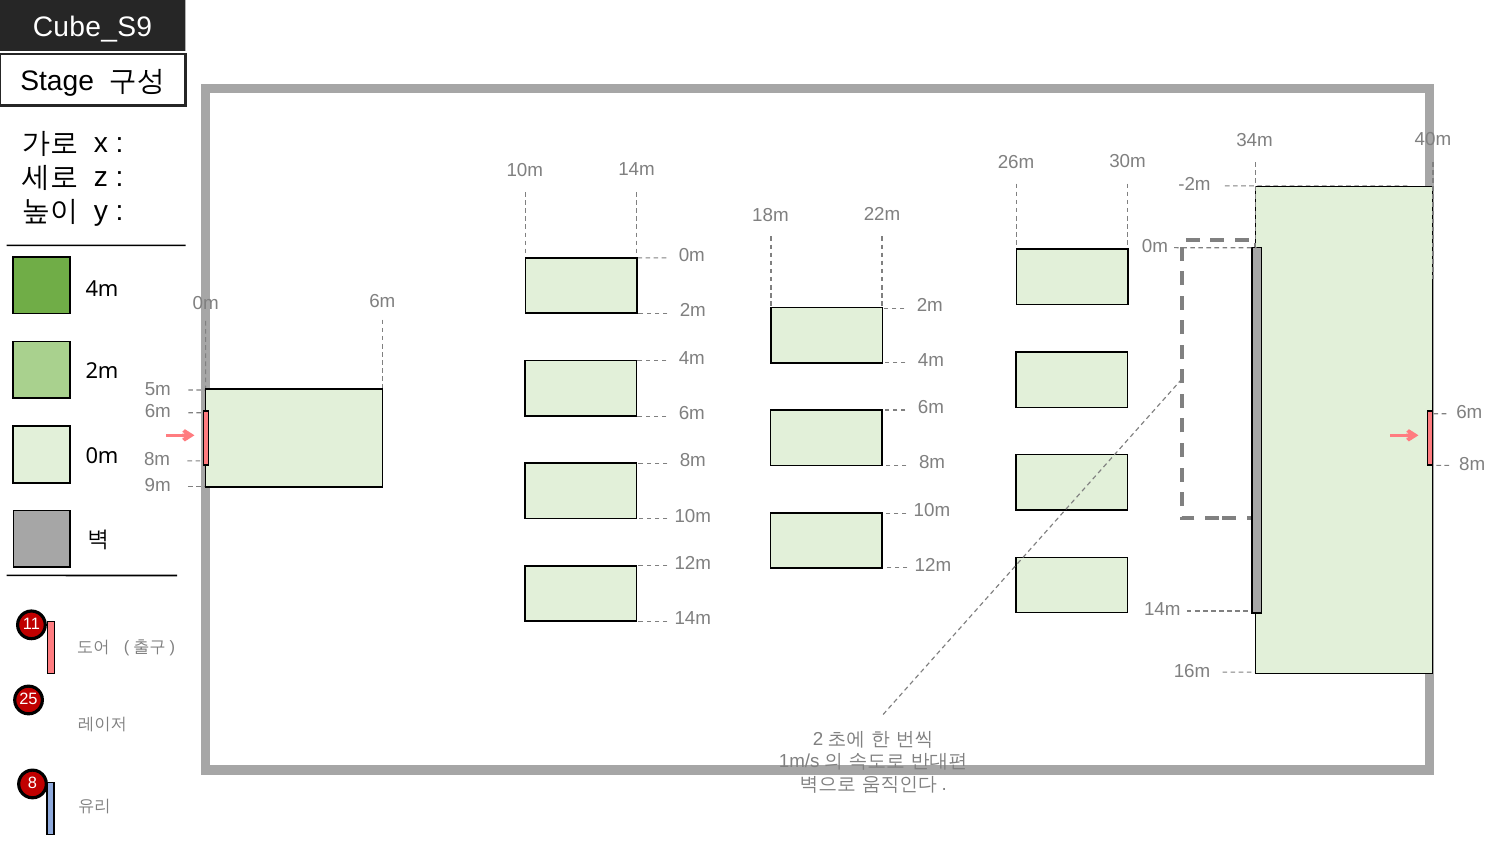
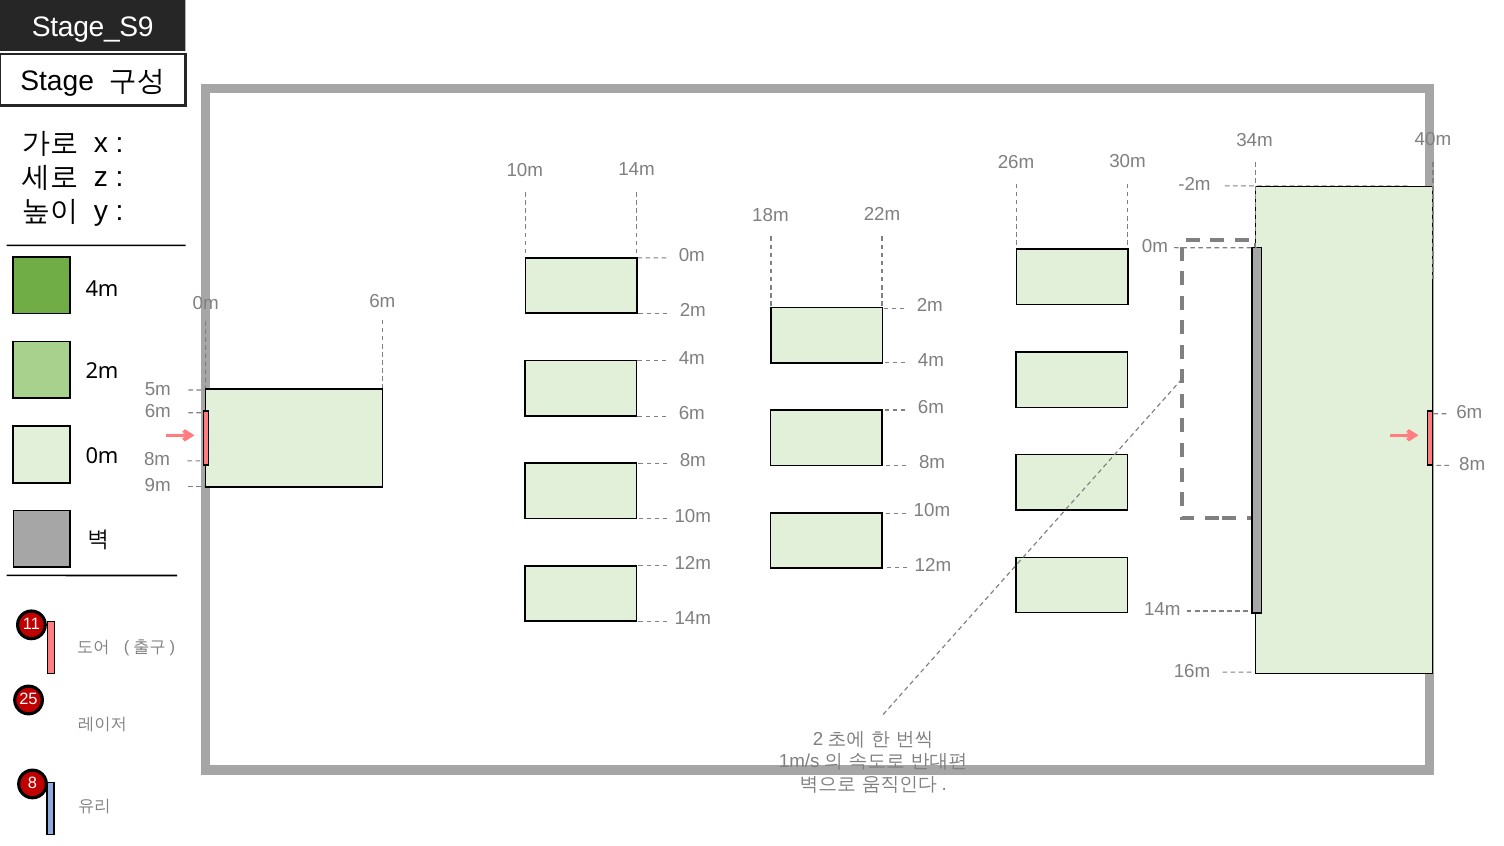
Cube_S9: Cube_S9 -> Stage_S9
